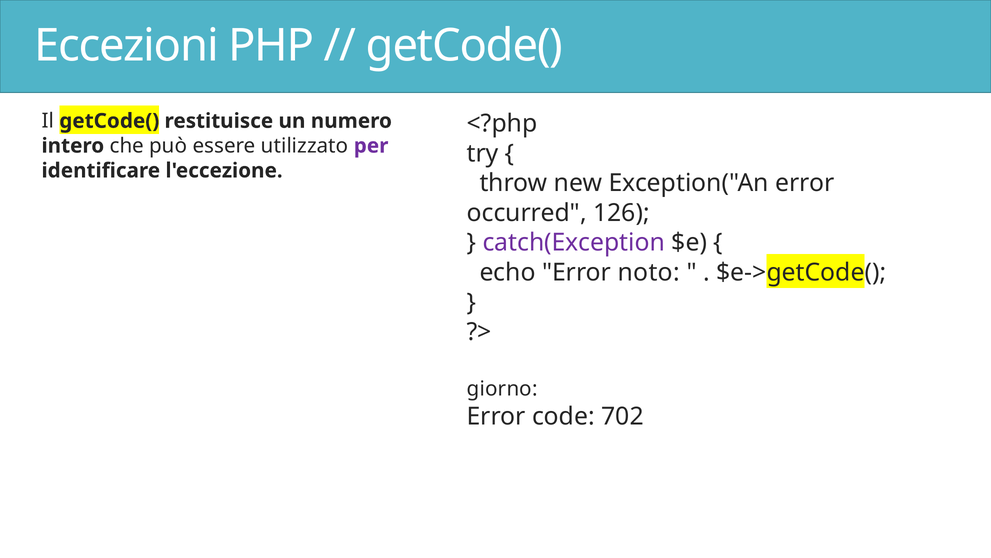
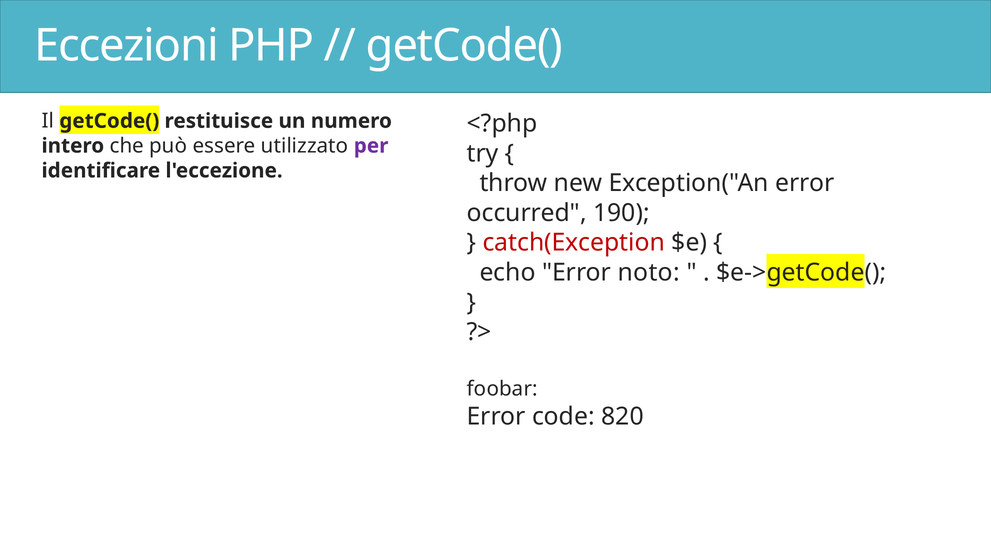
126: 126 -> 190
catch(Exception colour: purple -> red
giorno: giorno -> foobar
702: 702 -> 820
